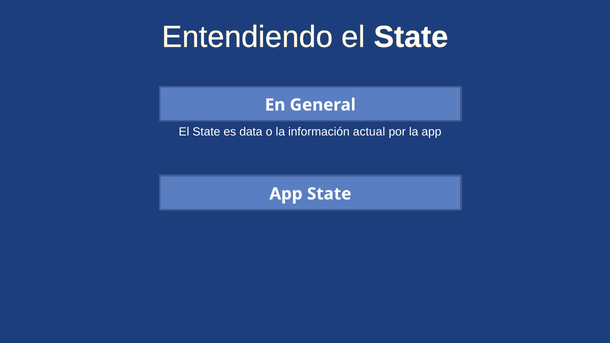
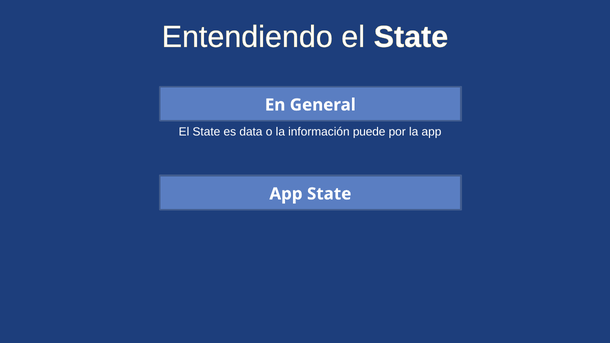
actual: actual -> puede
